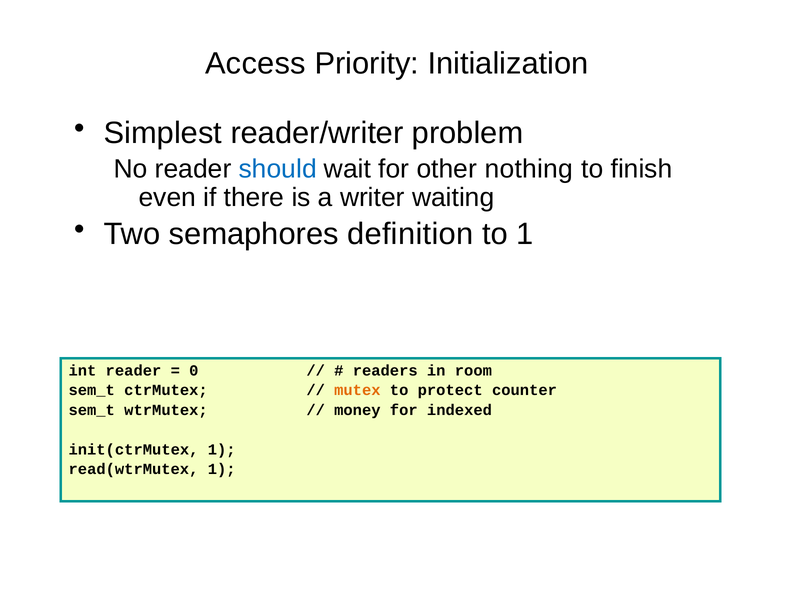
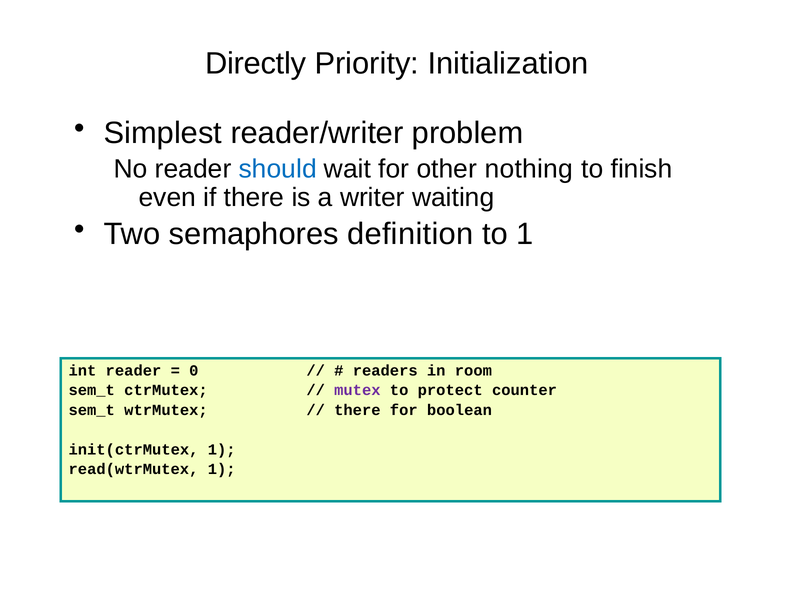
Access: Access -> Directly
mutex colour: orange -> purple
money at (357, 410): money -> there
indexed: indexed -> boolean
